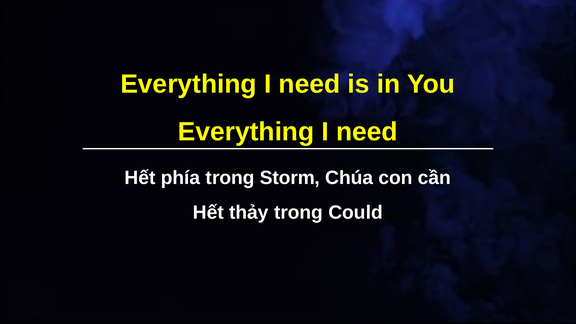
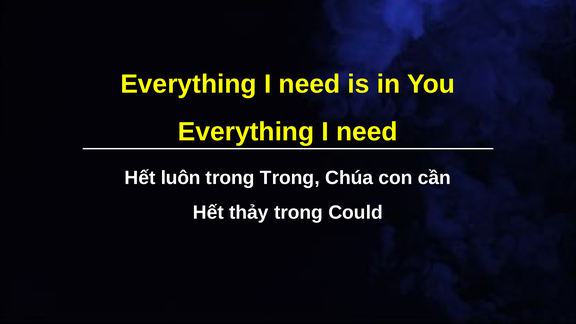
phía: phía -> luôn
trong Storm: Storm -> Trong
